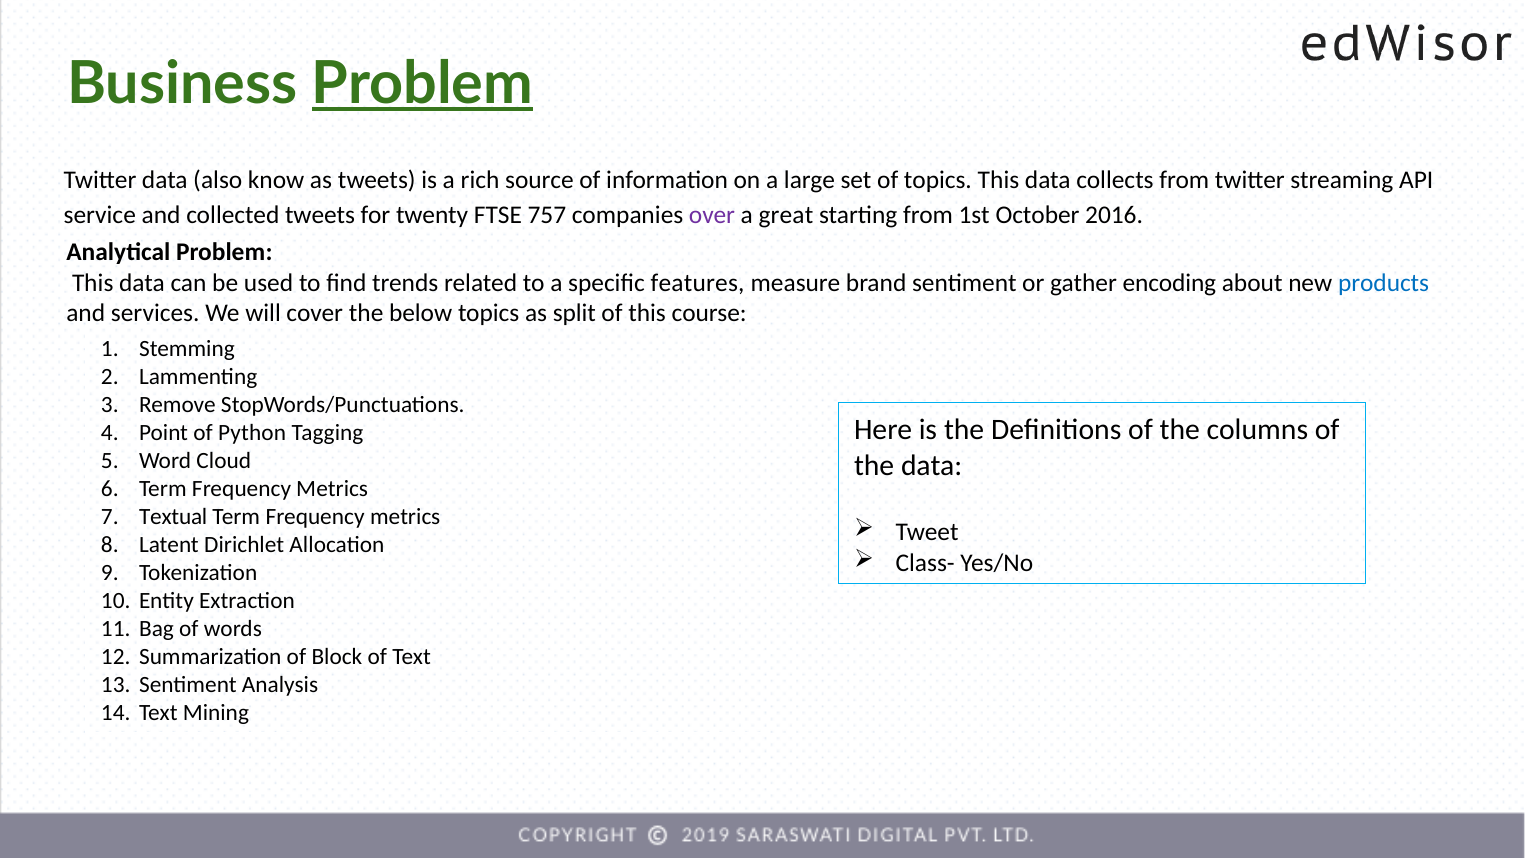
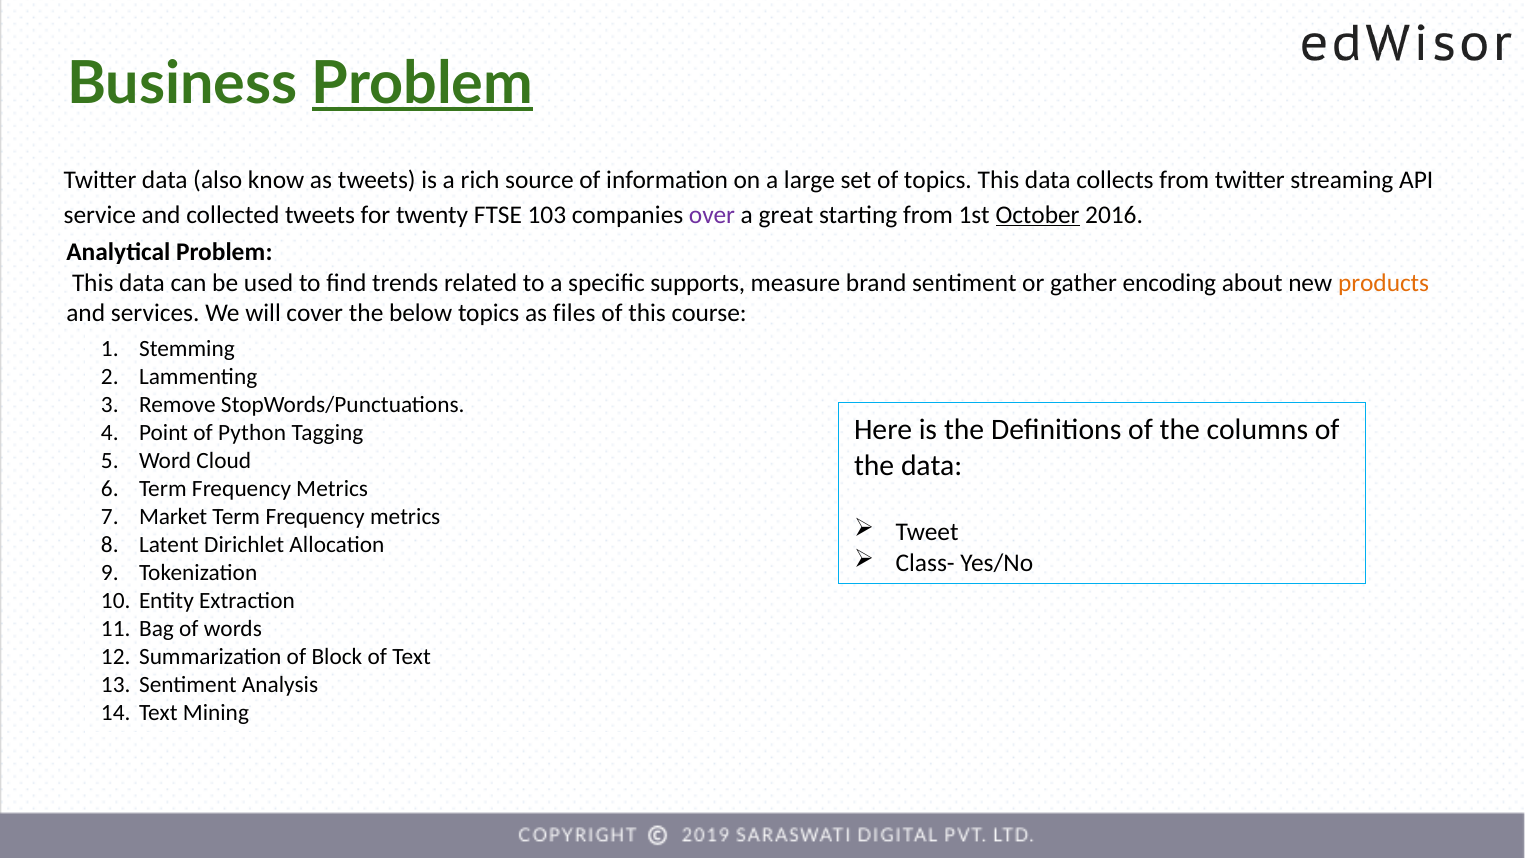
757: 757 -> 103
October underline: none -> present
features: features -> supports
products colour: blue -> orange
split: split -> files
Textual: Textual -> Market
